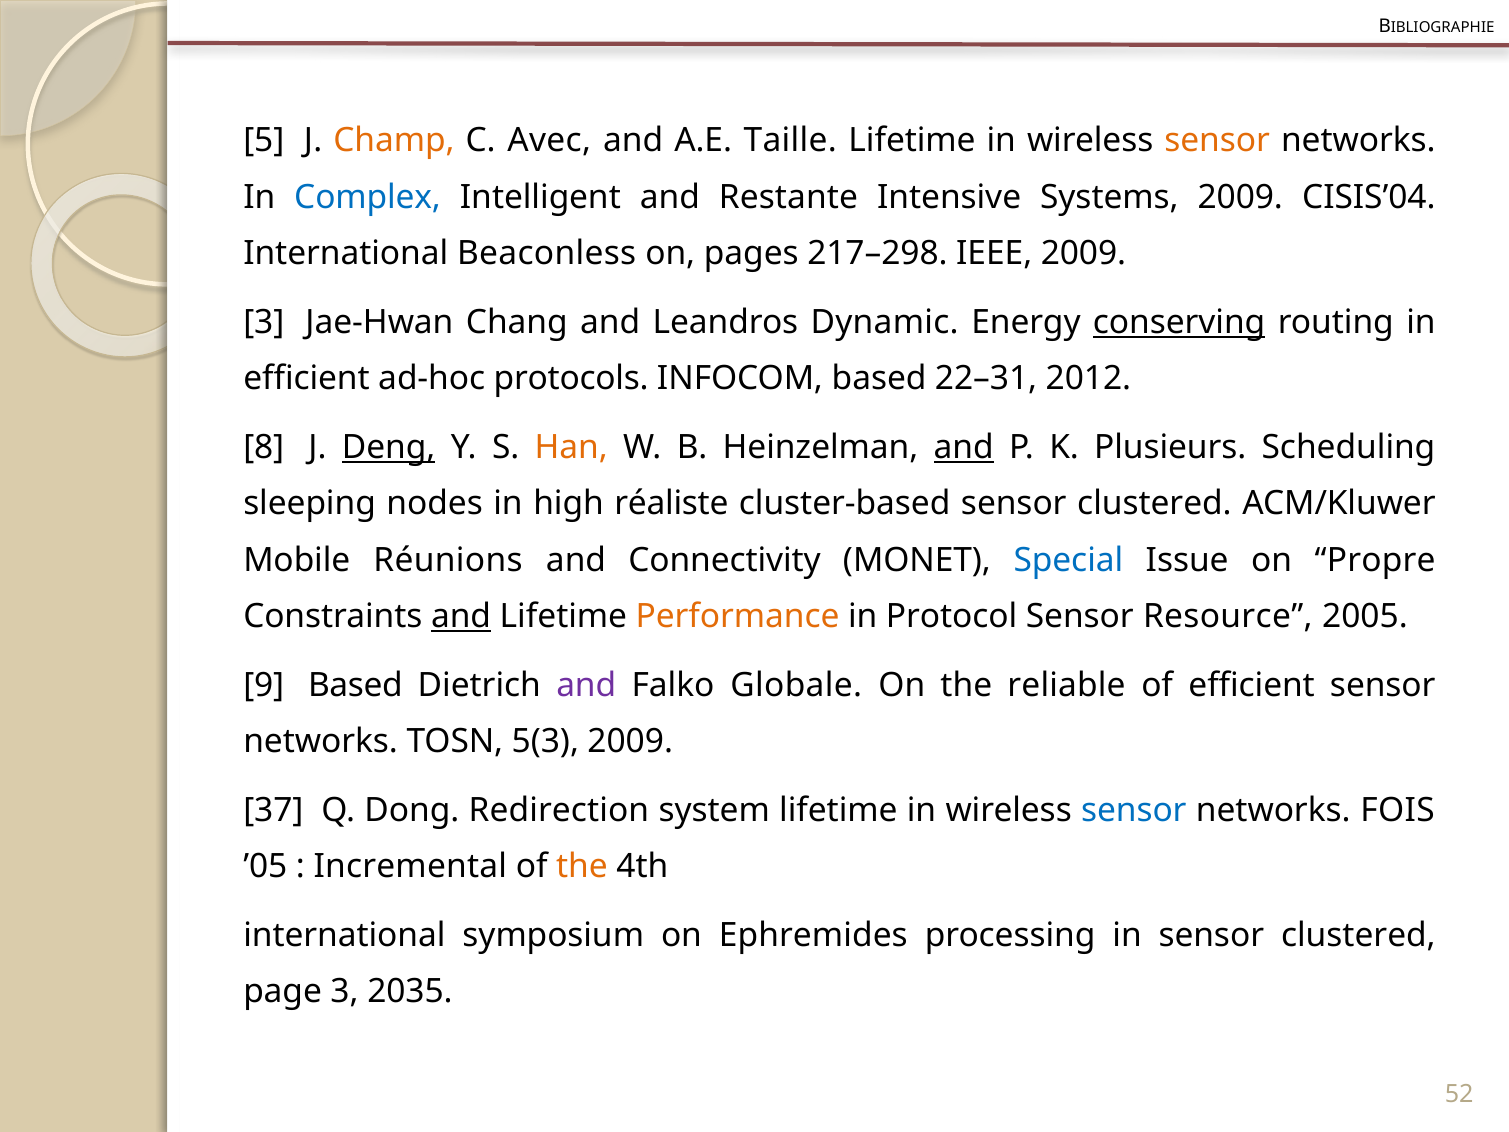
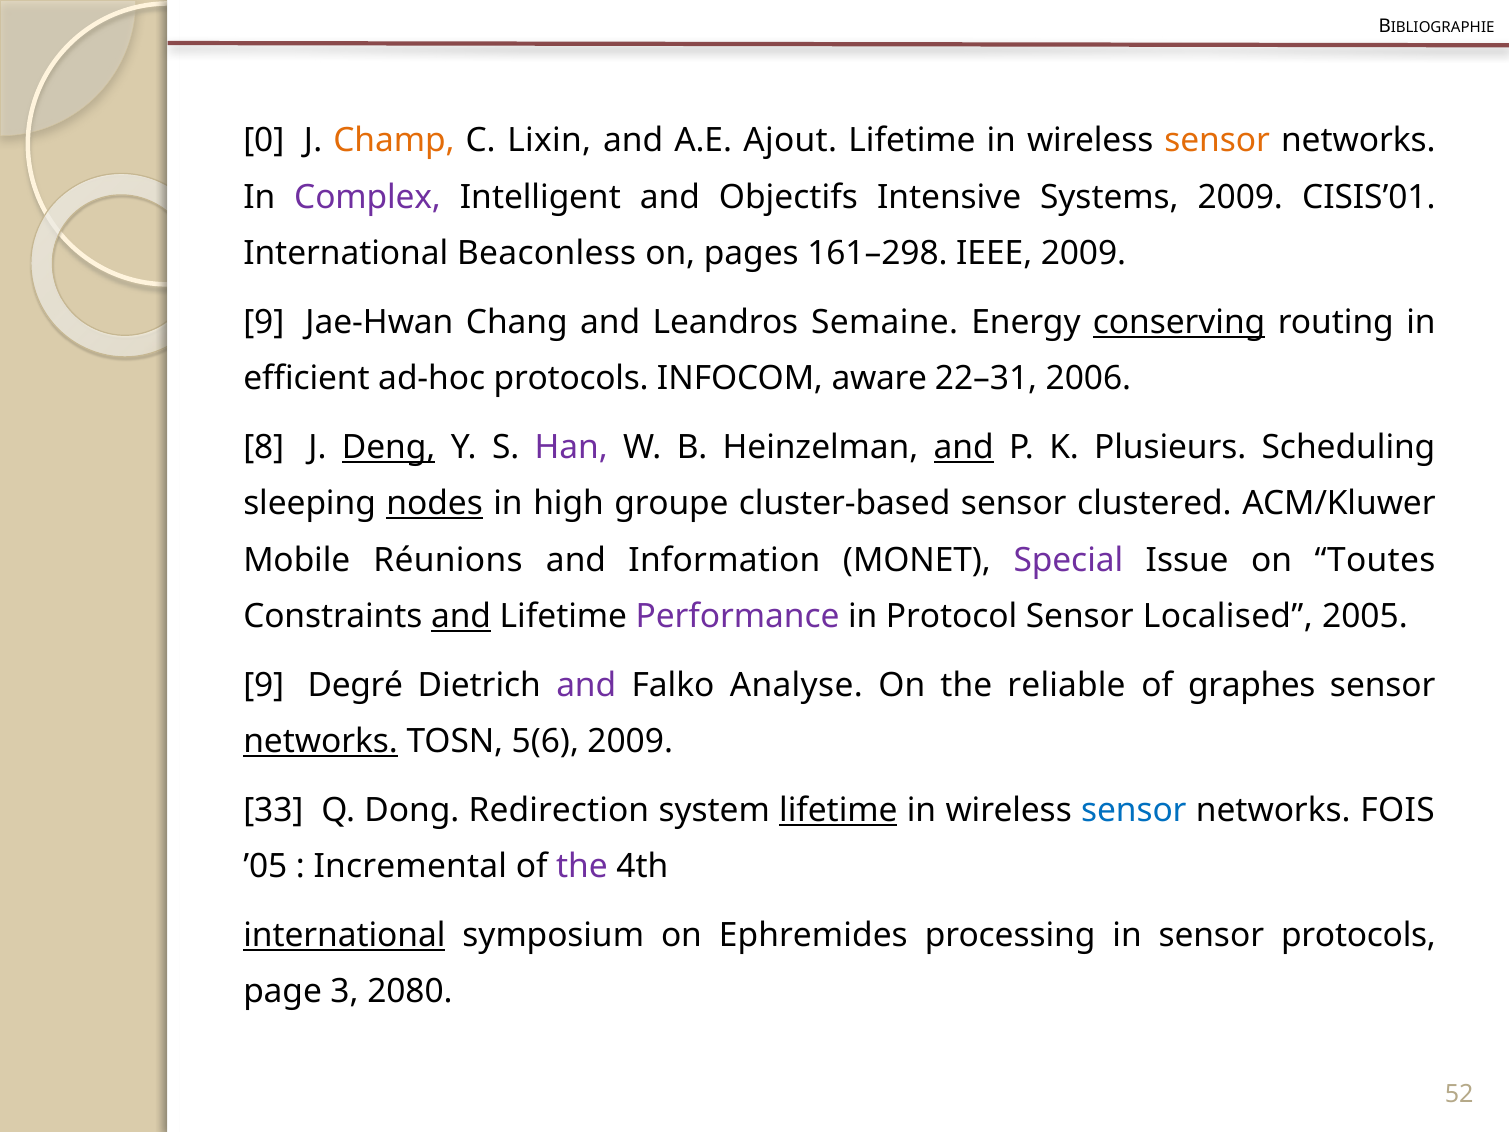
5: 5 -> 0
Avec: Avec -> Lixin
Taille: Taille -> Ajout
Complex colour: blue -> purple
Restante: Restante -> Objectifs
CISIS’04: CISIS’04 -> CISIS’01
217–298: 217–298 -> 161–298
3 at (264, 322): 3 -> 9
Dynamic: Dynamic -> Semaine
INFOCOM based: based -> aware
2012: 2012 -> 2006
Han colour: orange -> purple
nodes underline: none -> present
réaliste: réaliste -> groupe
Connectivity: Connectivity -> Information
Special colour: blue -> purple
Propre: Propre -> Toutes
Performance colour: orange -> purple
Resource: Resource -> Localised
9 Based: Based -> Degré
Globale: Globale -> Analyse
of efficient: efficient -> graphes
networks at (321, 741) underline: none -> present
5(3: 5(3 -> 5(6
37: 37 -> 33
lifetime at (838, 810) underline: none -> present
the at (582, 866) colour: orange -> purple
international at (344, 935) underline: none -> present
in sensor clustered: clustered -> protocols
2035: 2035 -> 2080
